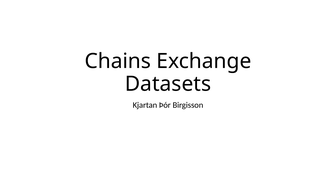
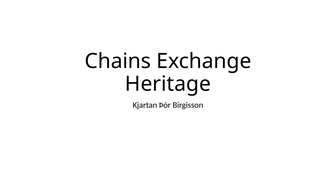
Datasets: Datasets -> Heritage
